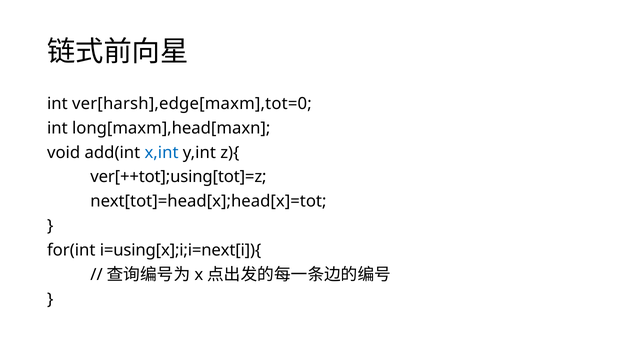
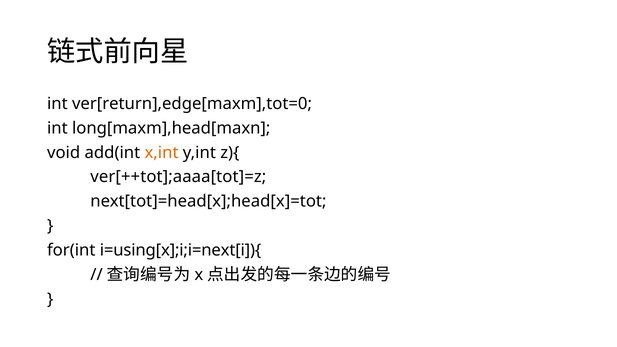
ver[harsh],edge[maxm],tot=0: ver[harsh],edge[maxm],tot=0 -> ver[return],edge[maxm],tot=0
x,int colour: blue -> orange
ver[++tot];using[tot]=z: ver[++tot];using[tot]=z -> ver[++tot];aaaa[tot]=z
